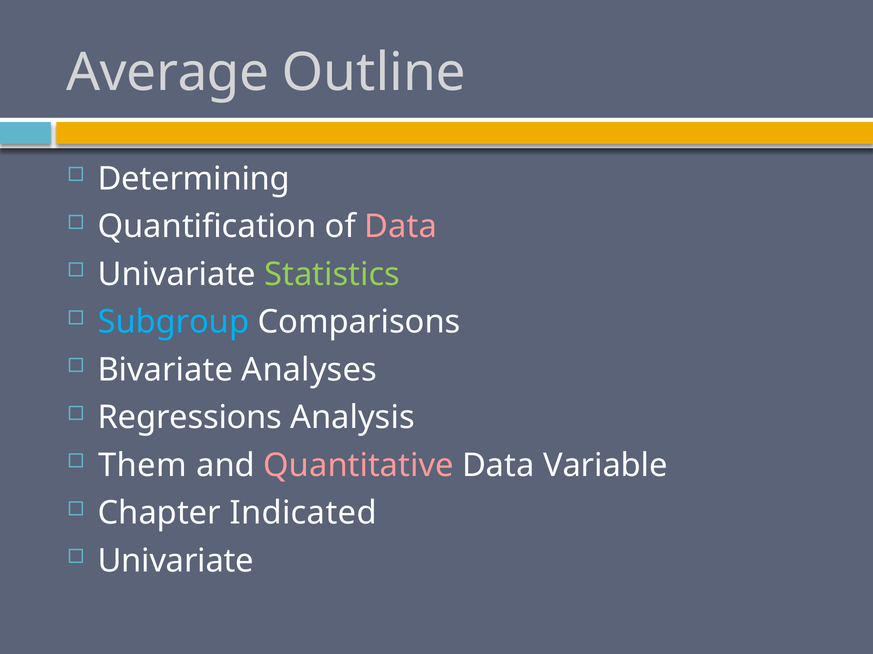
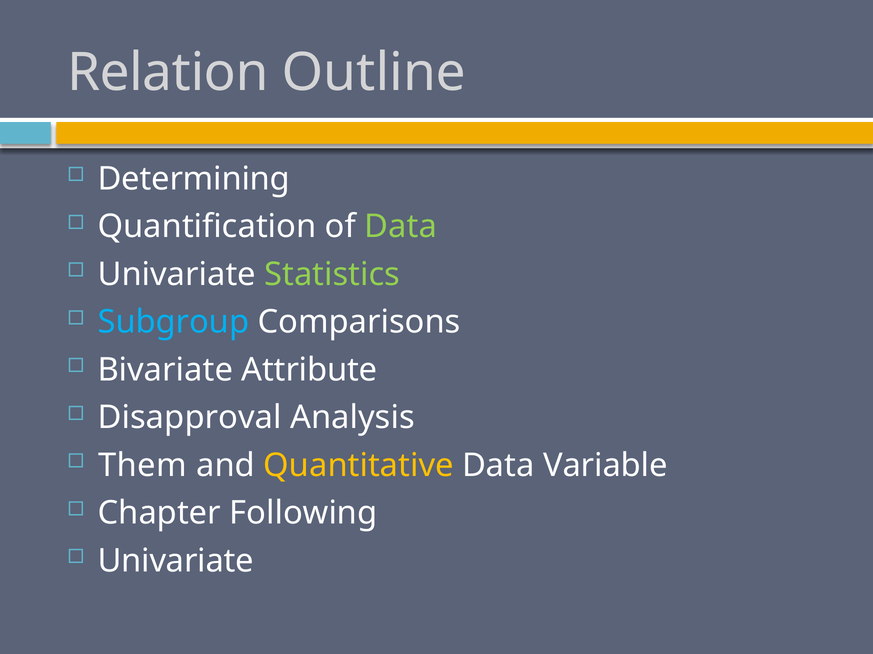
Average: Average -> Relation
Data at (401, 227) colour: pink -> light green
Analyses: Analyses -> Attribute
Regressions: Regressions -> Disapproval
Quantitative colour: pink -> yellow
Indicated: Indicated -> Following
